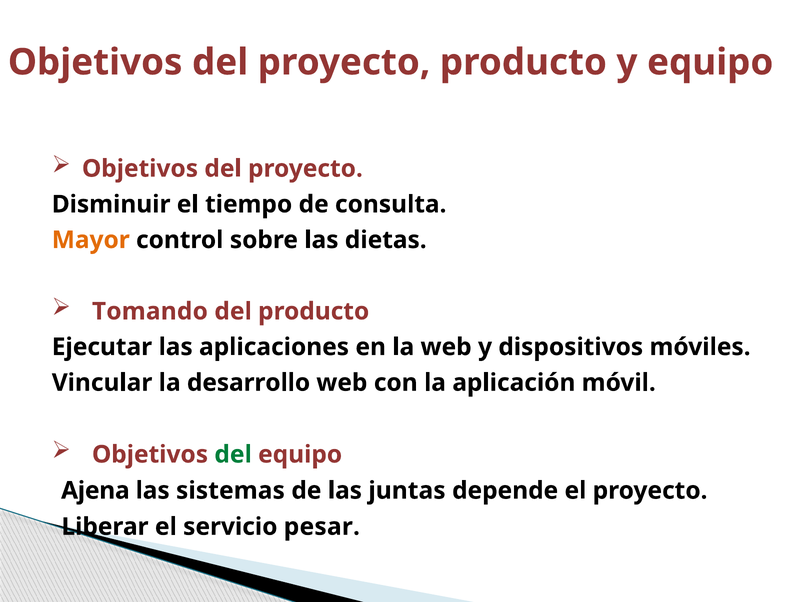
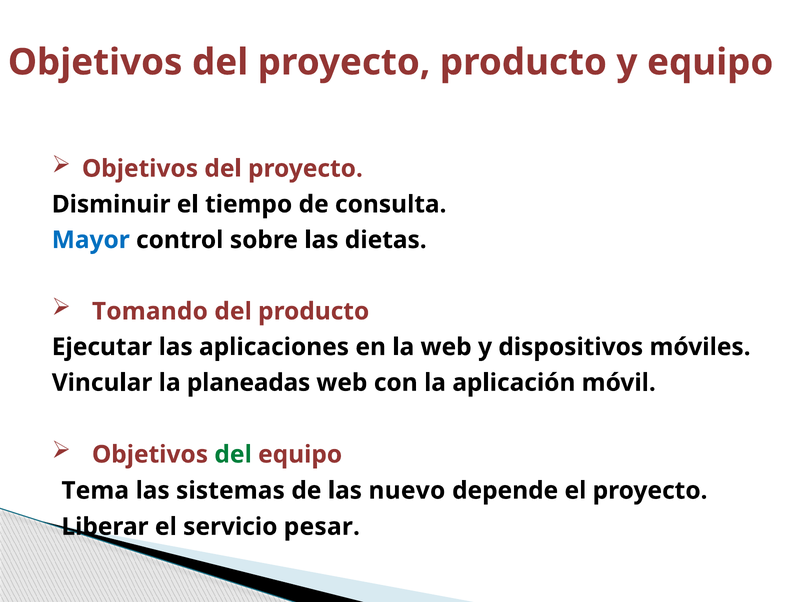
Mayor colour: orange -> blue
desarrollo: desarrollo -> planeadas
Ajena: Ajena -> Tema
juntas: juntas -> nuevo
